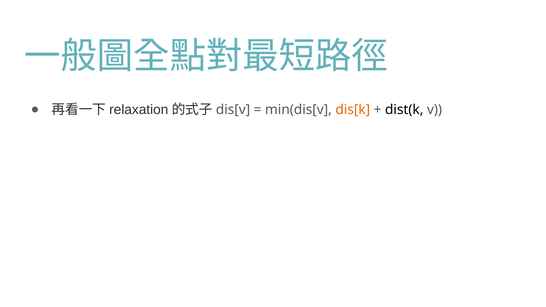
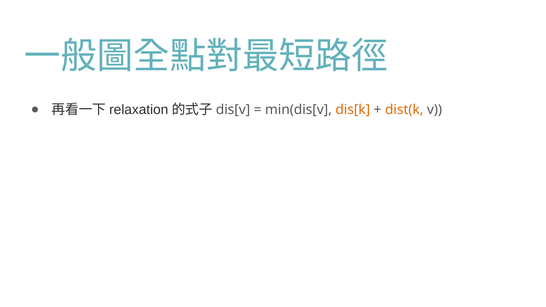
dist(k colour: black -> orange
